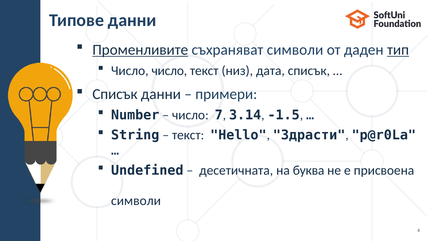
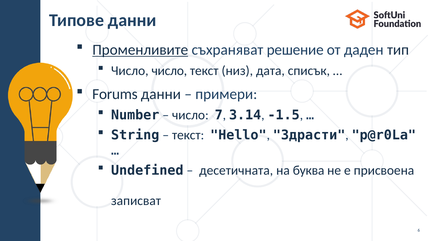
съхраняват символи: символи -> решение
тип underline: present -> none
Списък at (115, 94): Списък -> Forums
символи at (136, 200): символи -> записват
